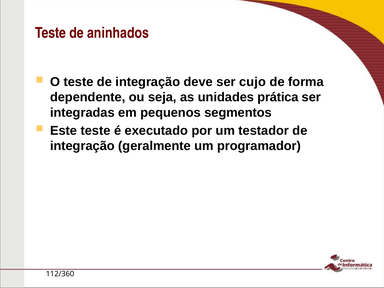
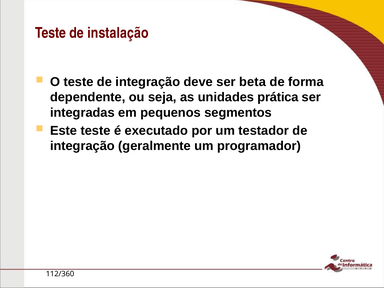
aninhados: aninhados -> instalação
cujo: cujo -> beta
